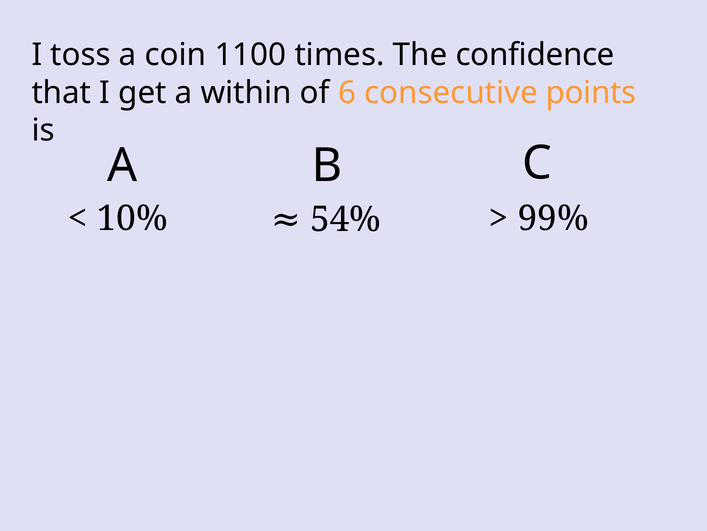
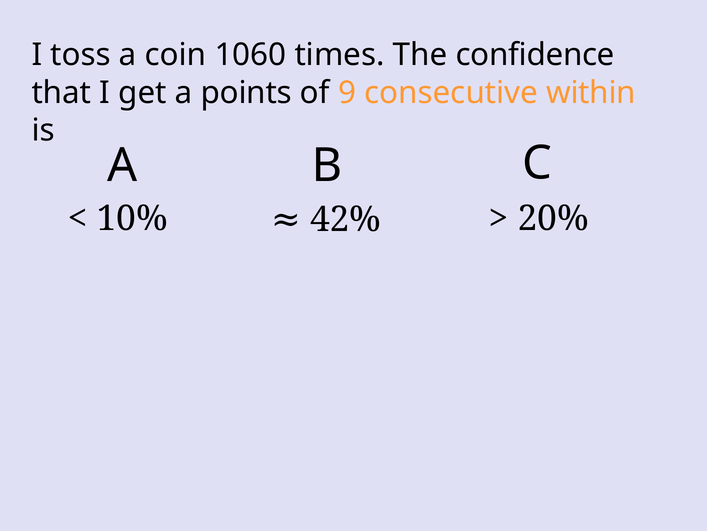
1100: 1100 -> 1060
within: within -> points
6: 6 -> 9
points: points -> within
54%: 54% -> 42%
99%: 99% -> 20%
